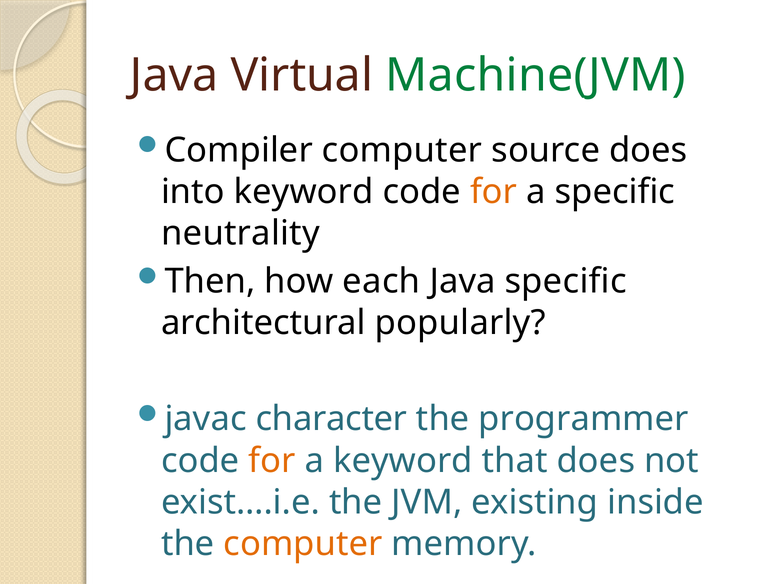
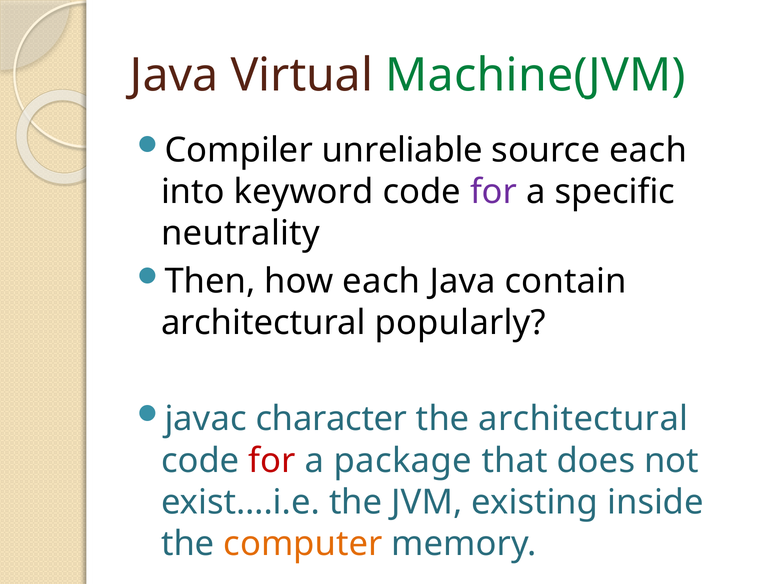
Compiler computer: computer -> unreliable
source does: does -> each
for at (494, 192) colour: orange -> purple
Java specific: specific -> contain
the programmer: programmer -> architectural
for at (272, 461) colour: orange -> red
a keyword: keyword -> package
